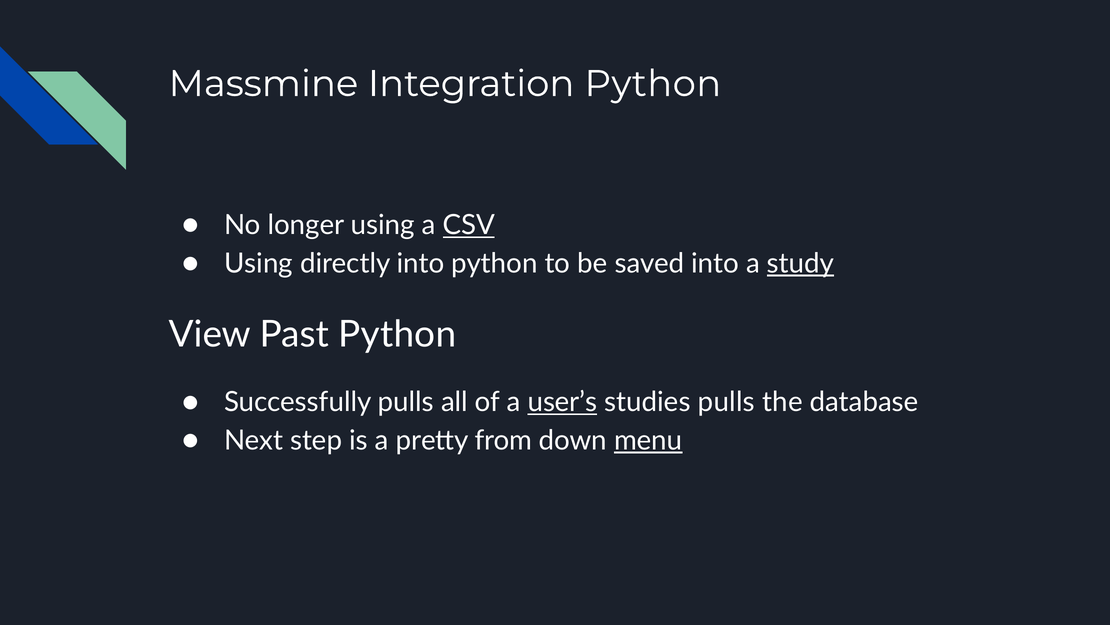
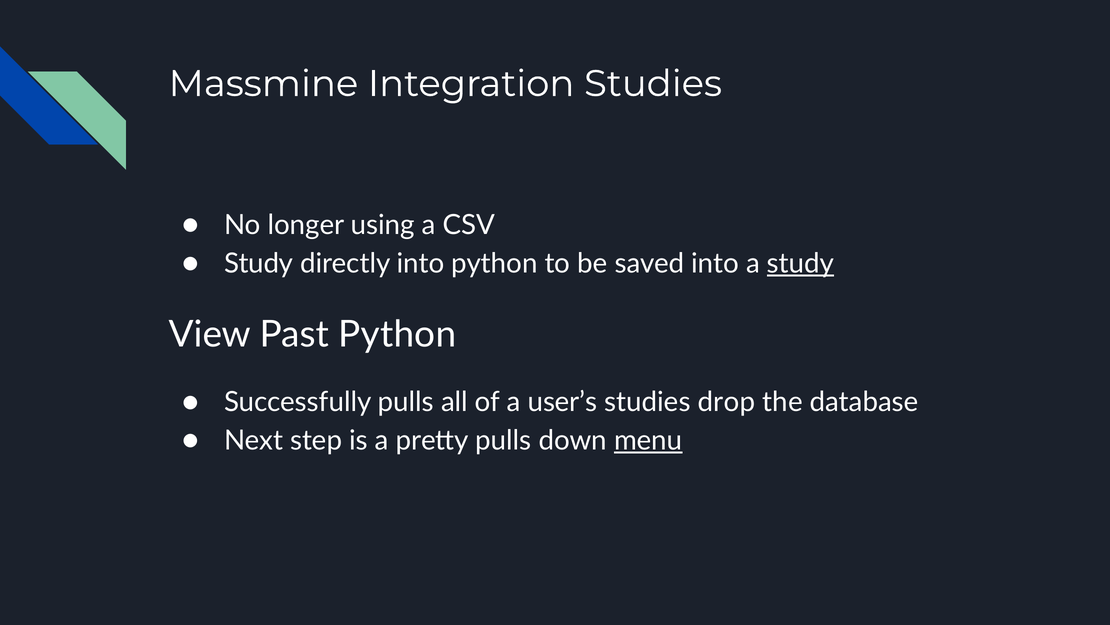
Integration Python: Python -> Studies
CSV underline: present -> none
Using at (259, 263): Using -> Study
user’s underline: present -> none
studies pulls: pulls -> drop
pretty from: from -> pulls
